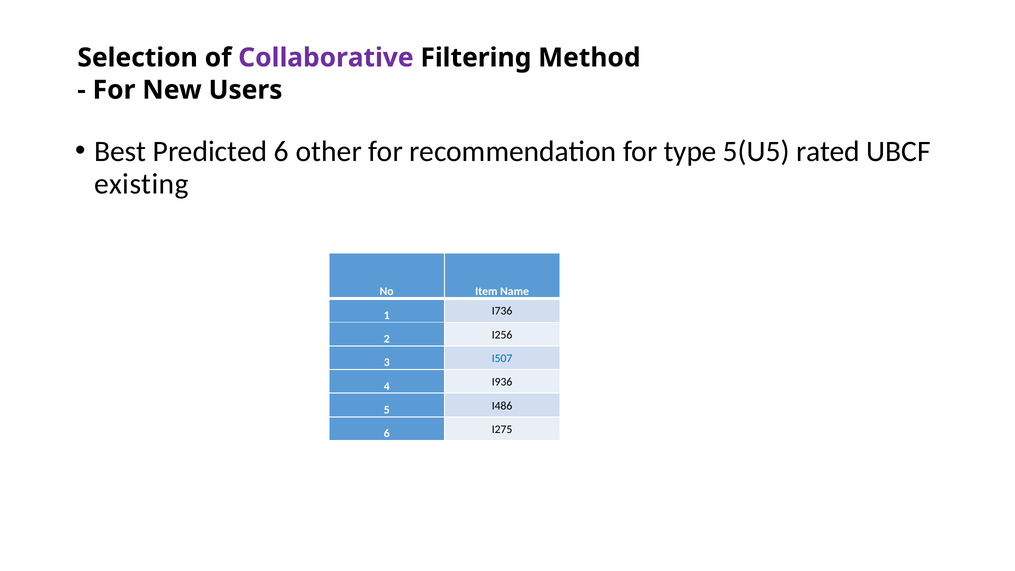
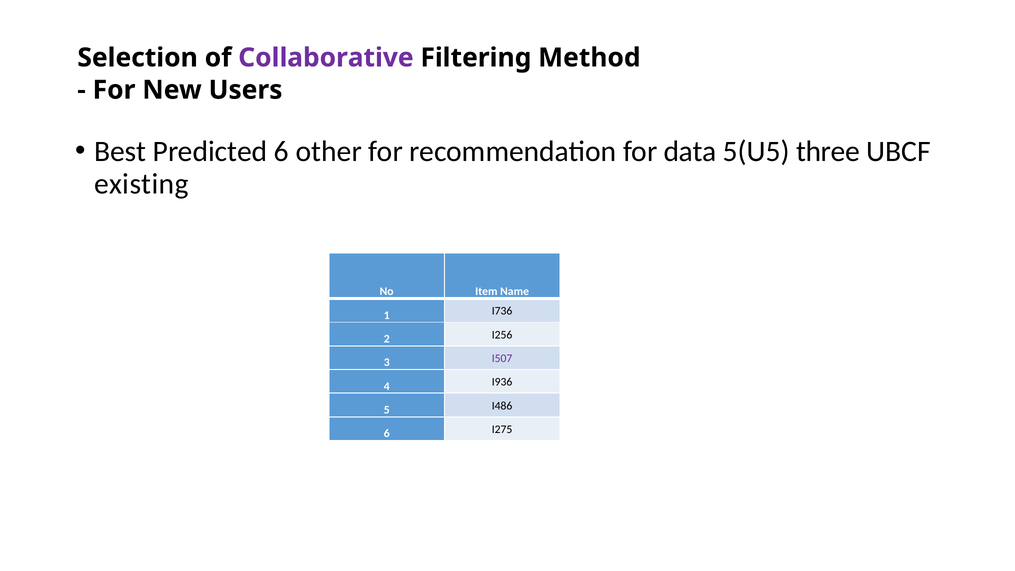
type: type -> data
rated: rated -> three
I507 colour: blue -> purple
